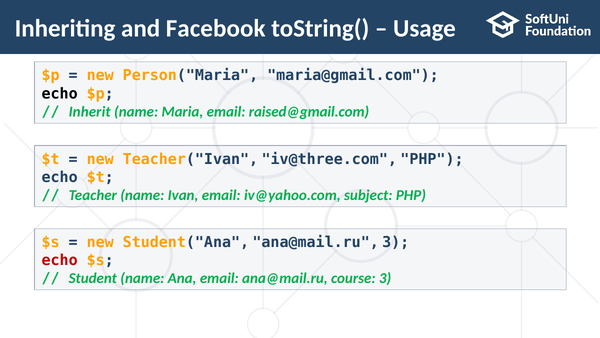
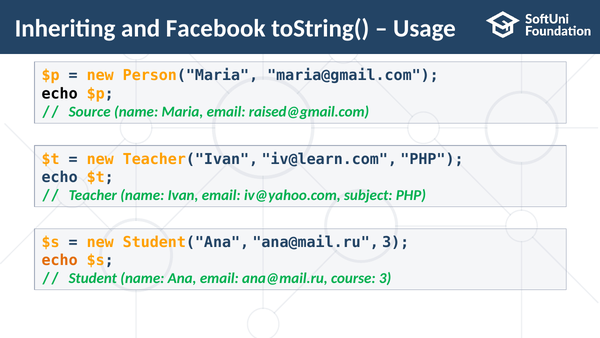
Inherit: Inherit -> Source
iv@three.com: iv@three.com -> iv@learn.com
echo at (60, 260) colour: red -> orange
